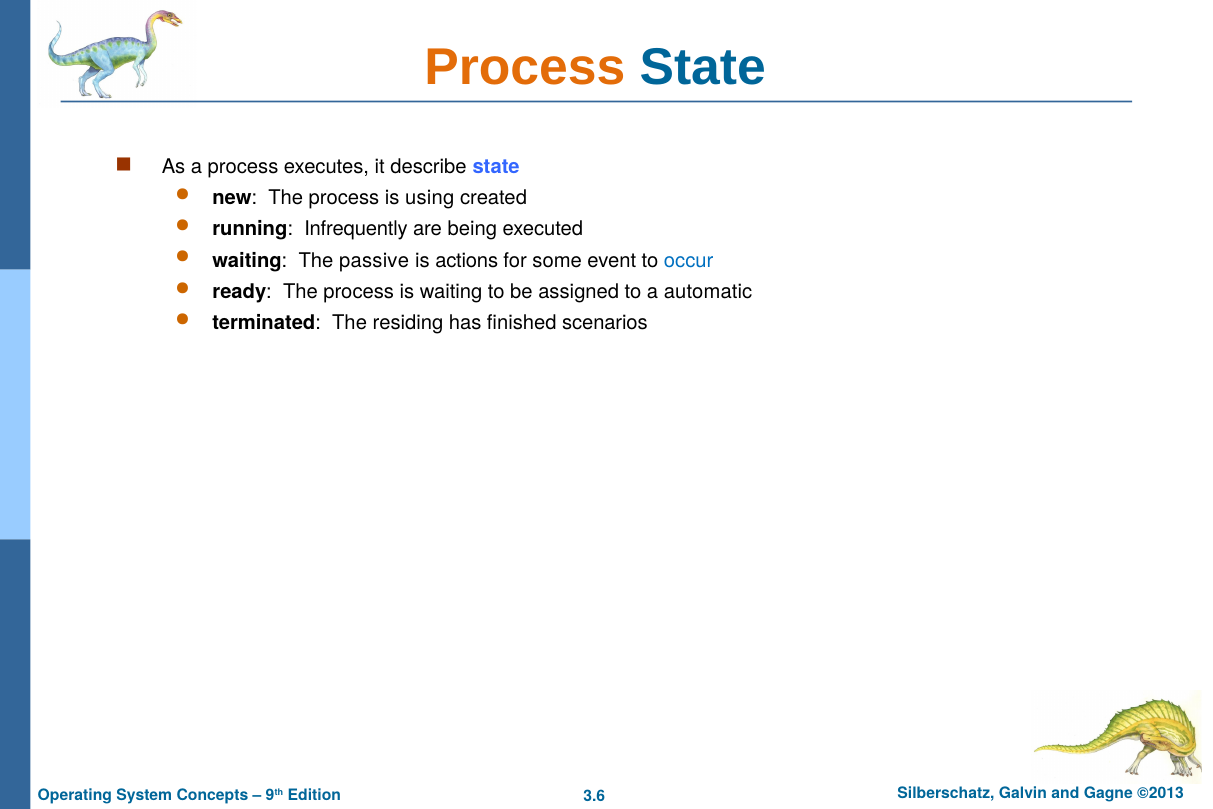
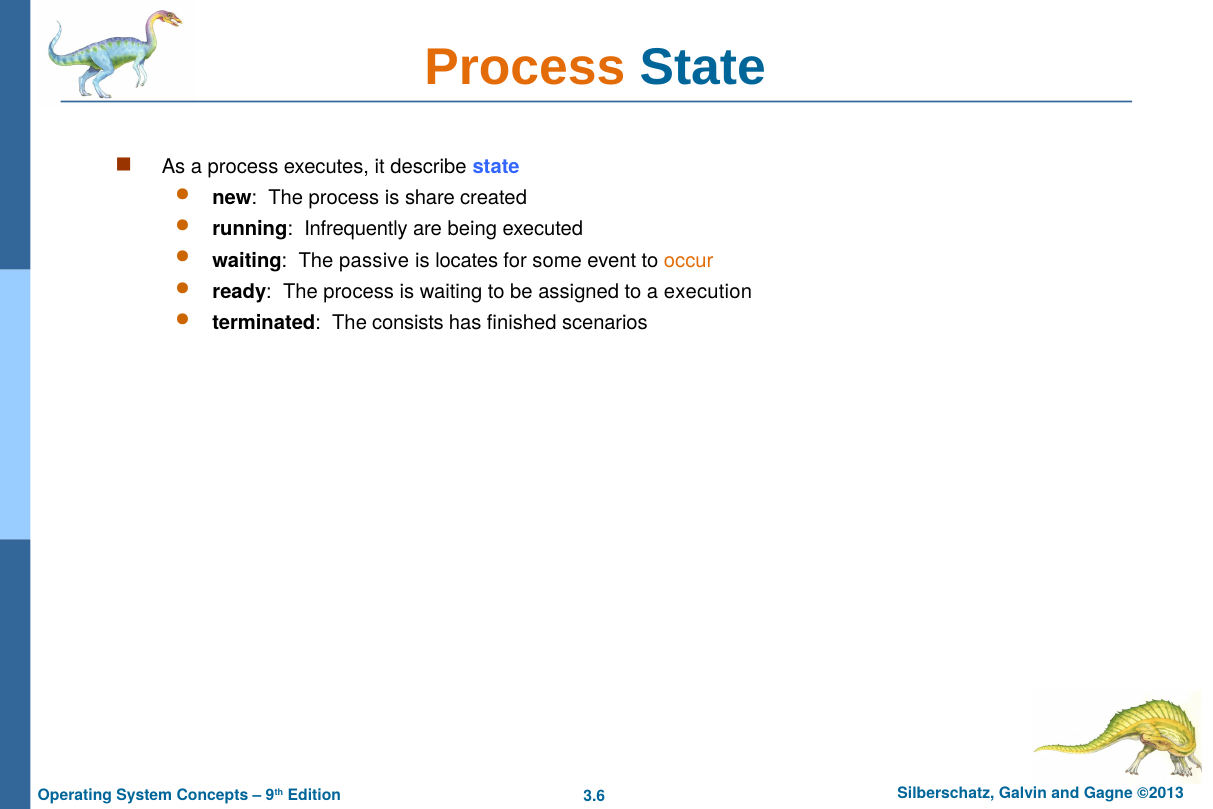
using: using -> share
actions: actions -> locates
occur colour: blue -> orange
automatic: automatic -> execution
residing: residing -> consists
